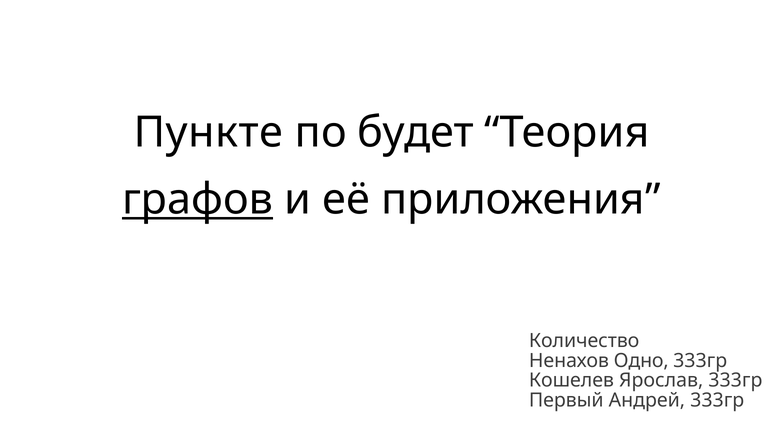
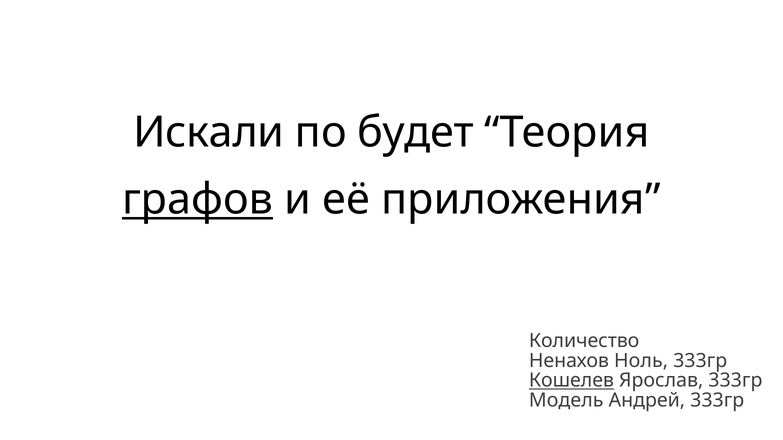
Пункте: Пункте -> Искали
Одно: Одно -> Ноль
Кошелев underline: none -> present
Первый: Первый -> Модель
